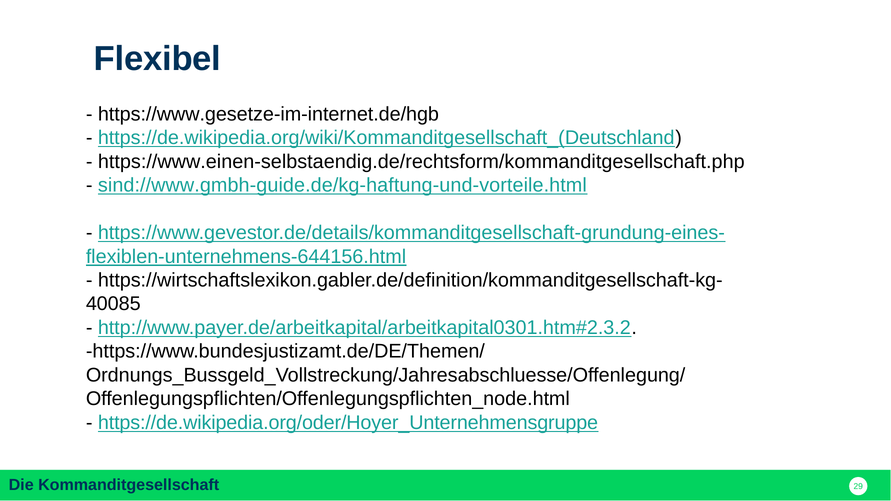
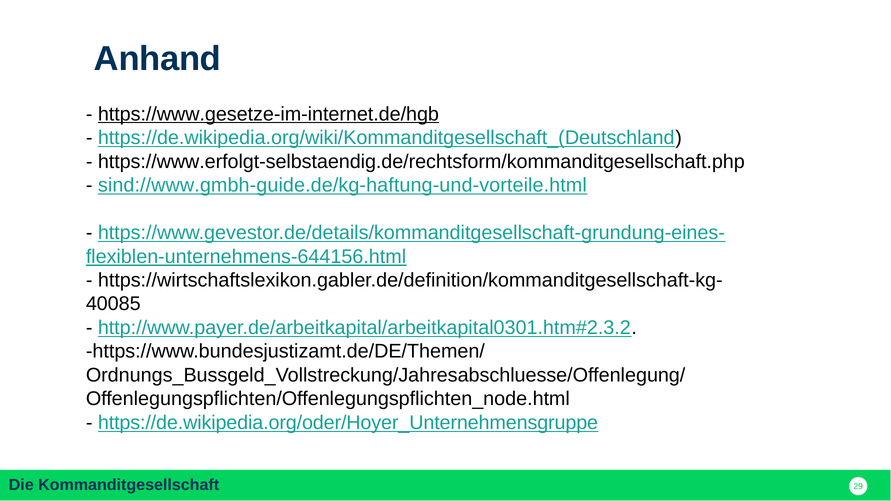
Flexibel: Flexibel -> Anhand
https://www.gesetze-im-internet.de/hgb underline: none -> present
https://www.einen-selbstaendig.de/rechtsform/kommanditgesellschaft.php: https://www.einen-selbstaendig.de/rechtsform/kommanditgesellschaft.php -> https://www.erfolgt-selbstaendig.de/rechtsform/kommanditgesellschaft.php
